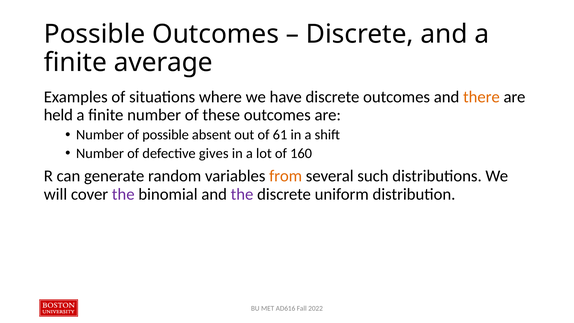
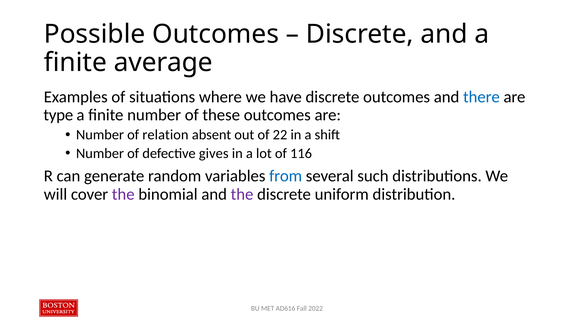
there colour: orange -> blue
held: held -> type
of possible: possible -> relation
61: 61 -> 22
160: 160 -> 116
from colour: orange -> blue
